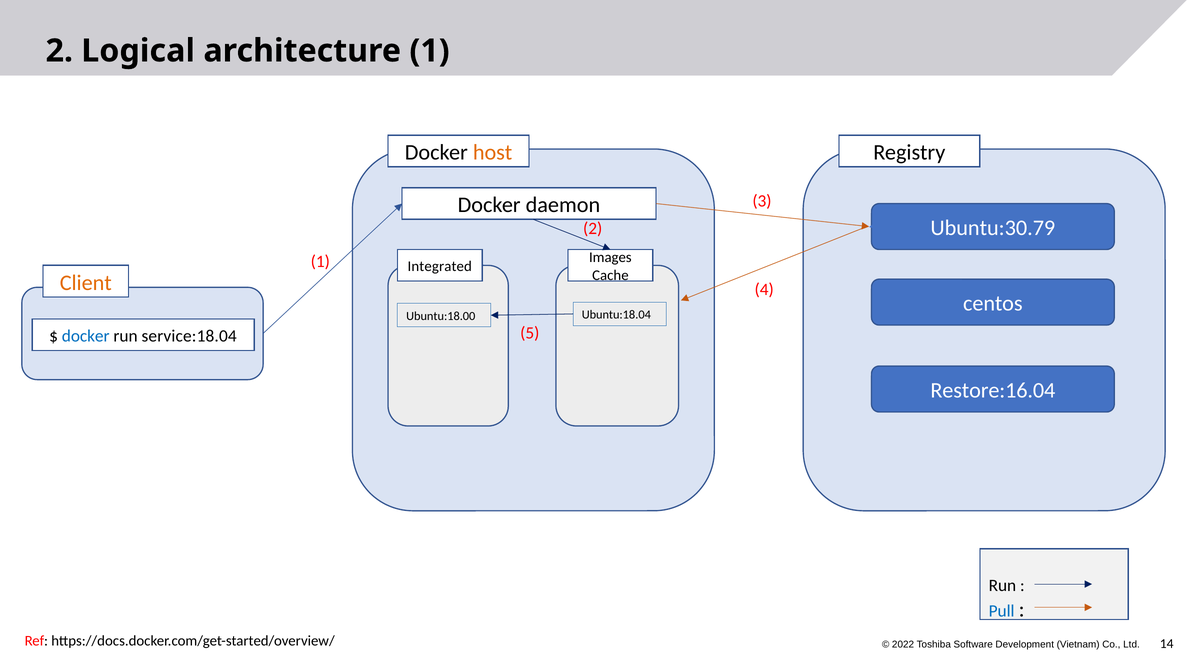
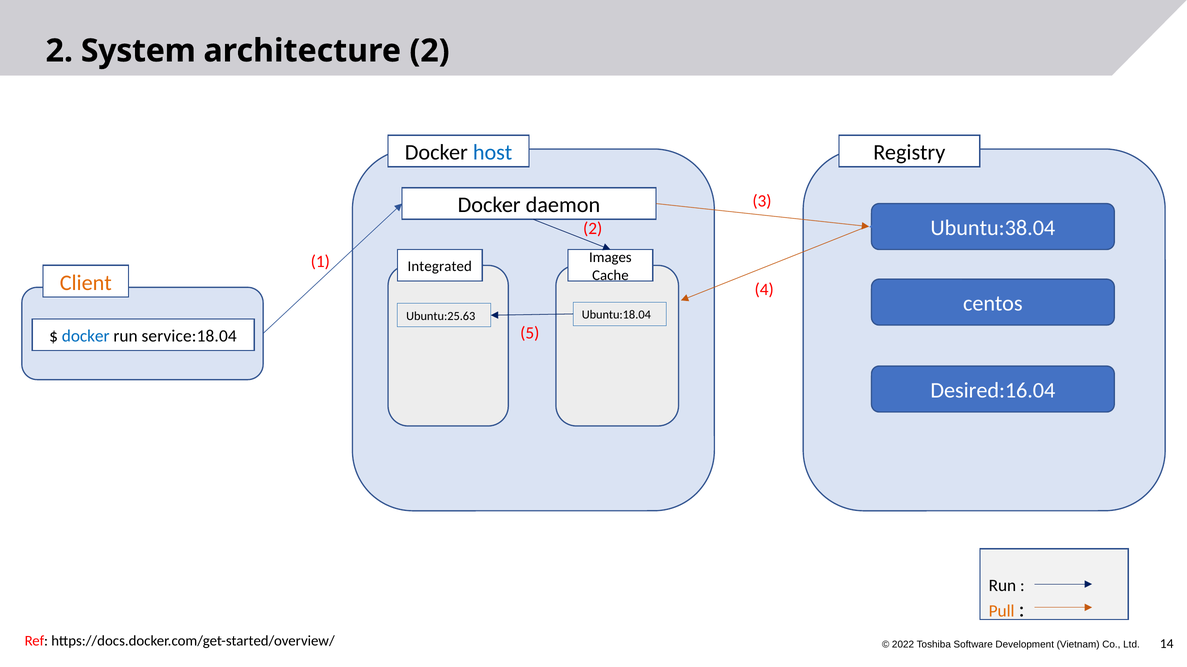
Logical: Logical -> System
architecture 1: 1 -> 2
host colour: orange -> blue
Ubuntu:30.79: Ubuntu:30.79 -> Ubuntu:38.04
Ubuntu:18.00: Ubuntu:18.00 -> Ubuntu:25.63
Restore:16.04: Restore:16.04 -> Desired:16.04
Pull colour: blue -> orange
